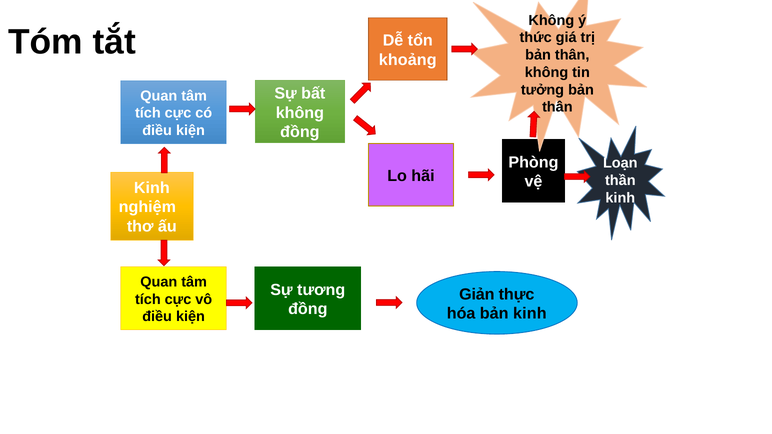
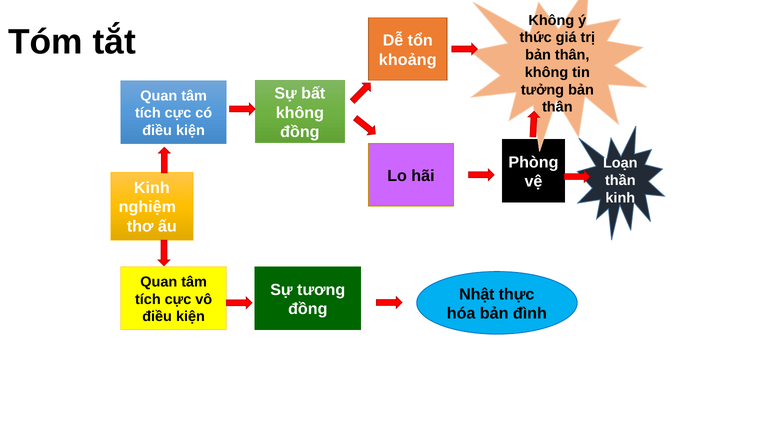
Giản: Giản -> Nhật
bản kinh: kinh -> đình
